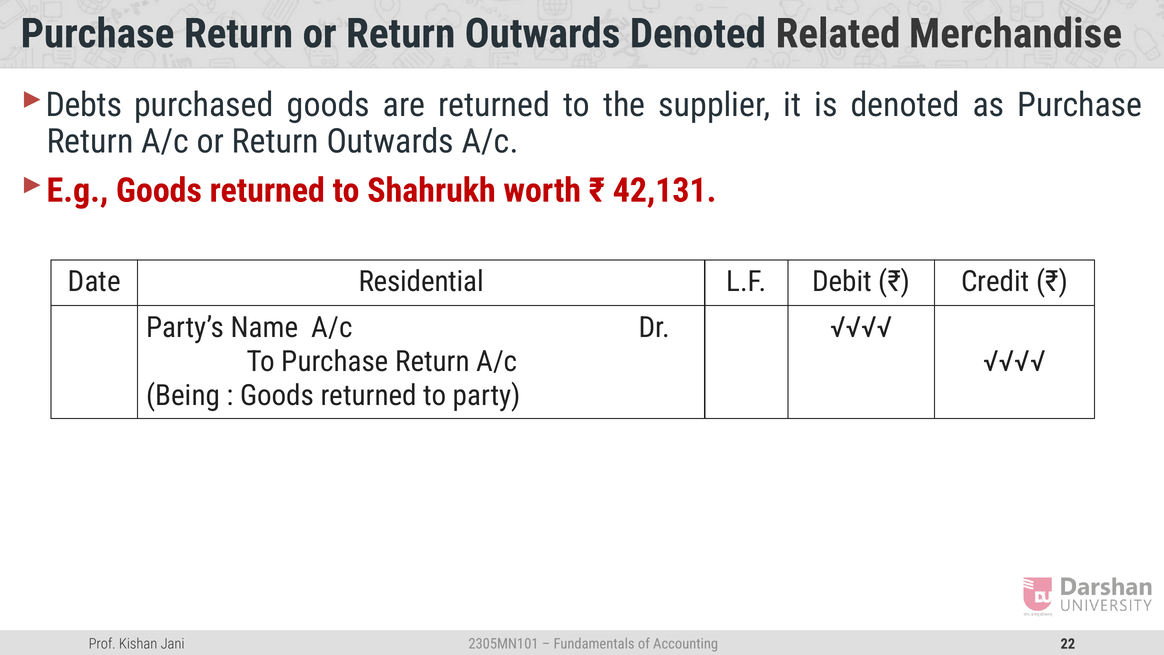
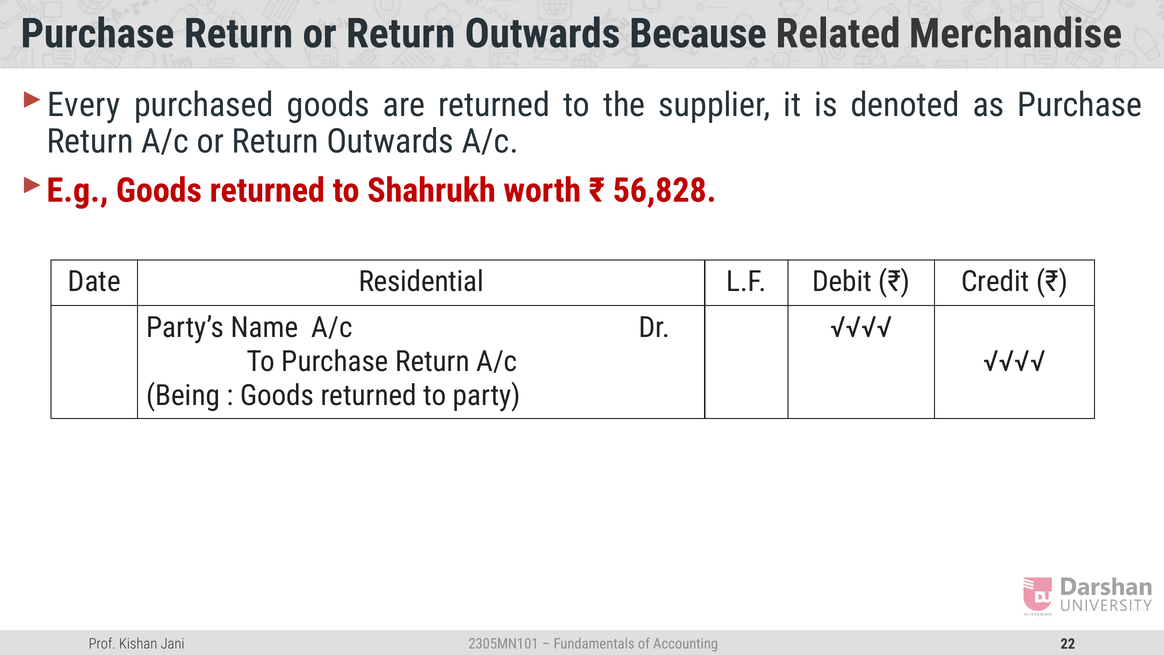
Outwards Denoted: Denoted -> Because
Debts: Debts -> Every
42,131: 42,131 -> 56,828
